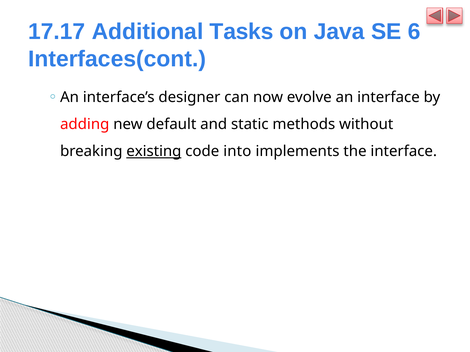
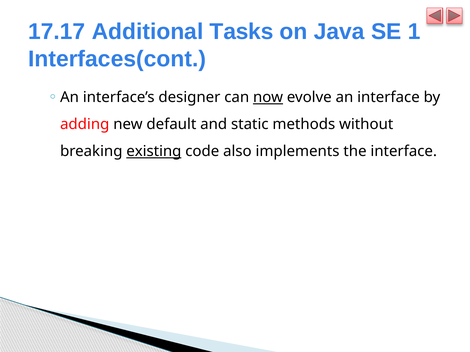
6: 6 -> 1
now underline: none -> present
into: into -> also
